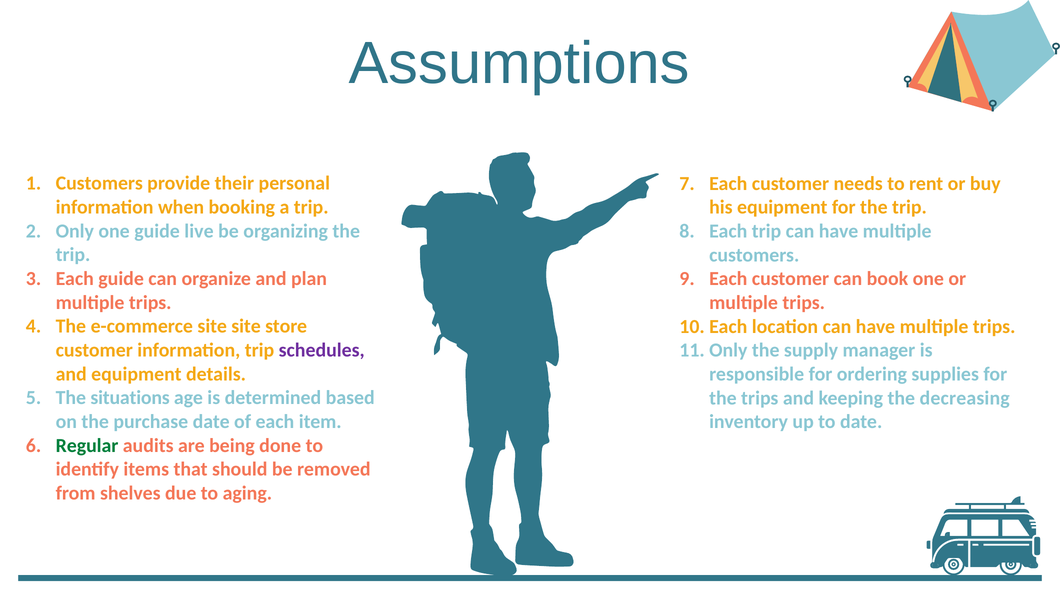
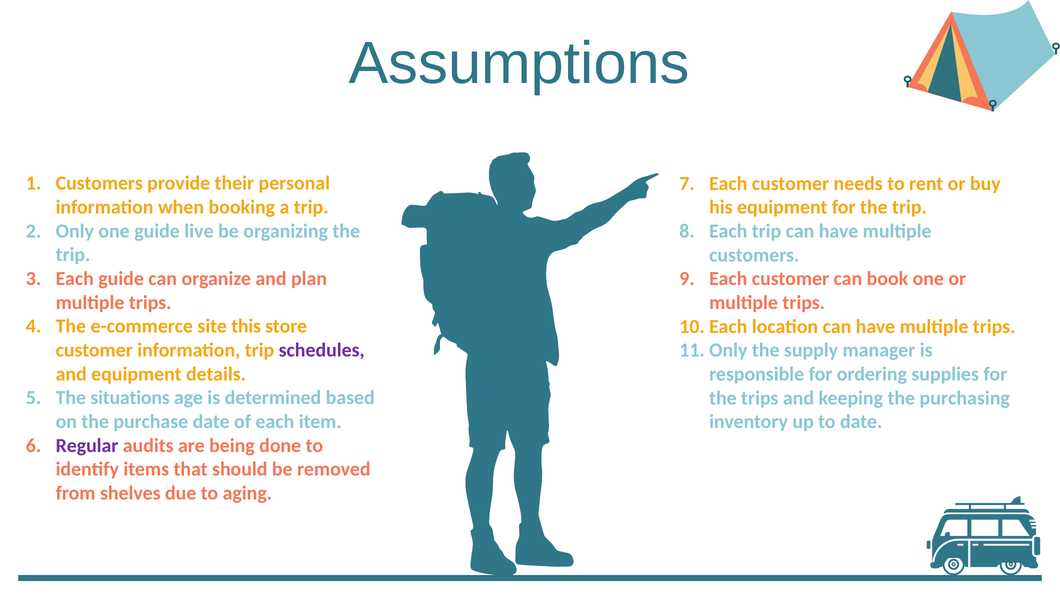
site site: site -> this
decreasing: decreasing -> purchasing
Regular colour: green -> purple
